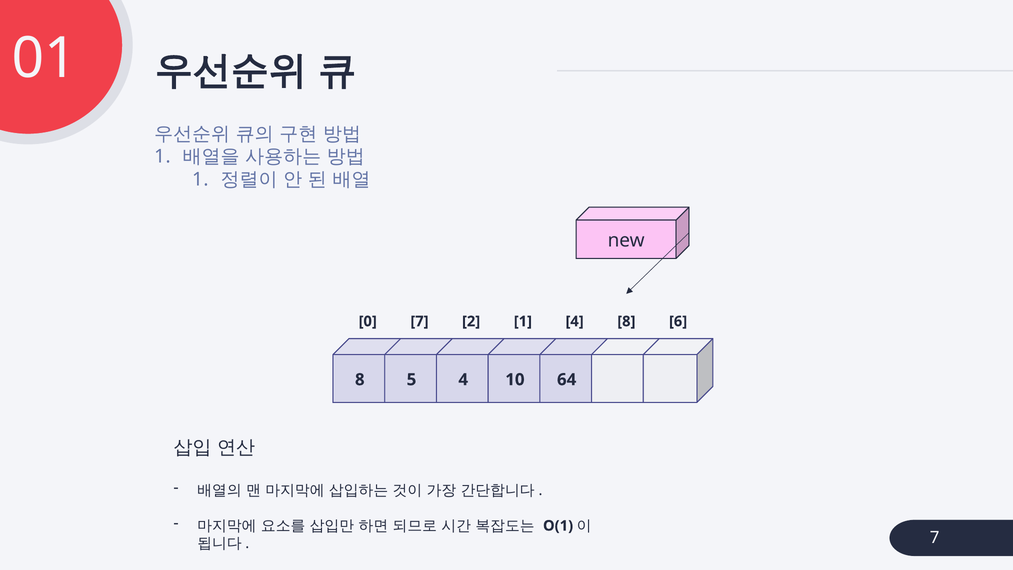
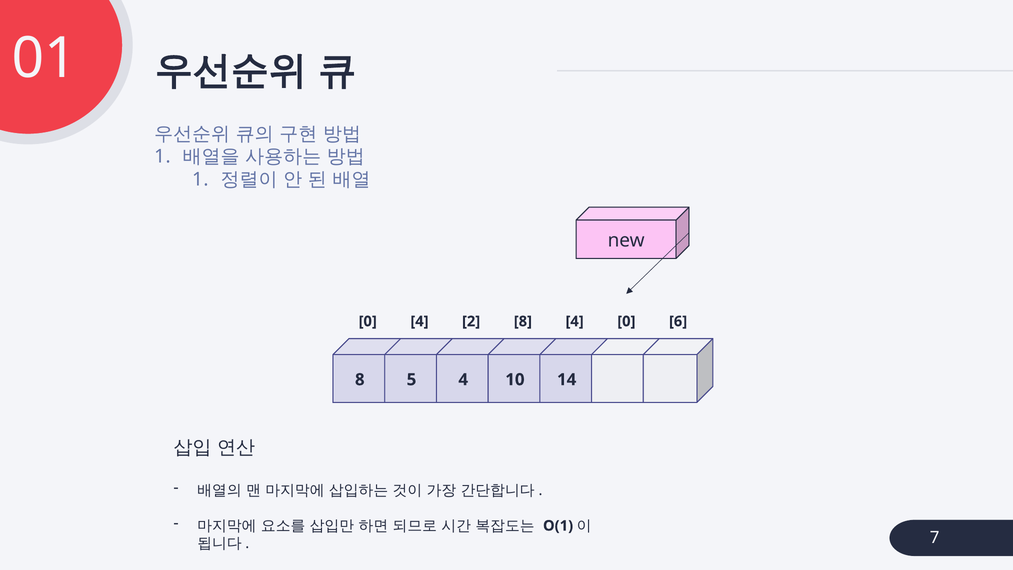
0 7: 7 -> 4
2 1: 1 -> 8
4 8: 8 -> 0
64: 64 -> 14
